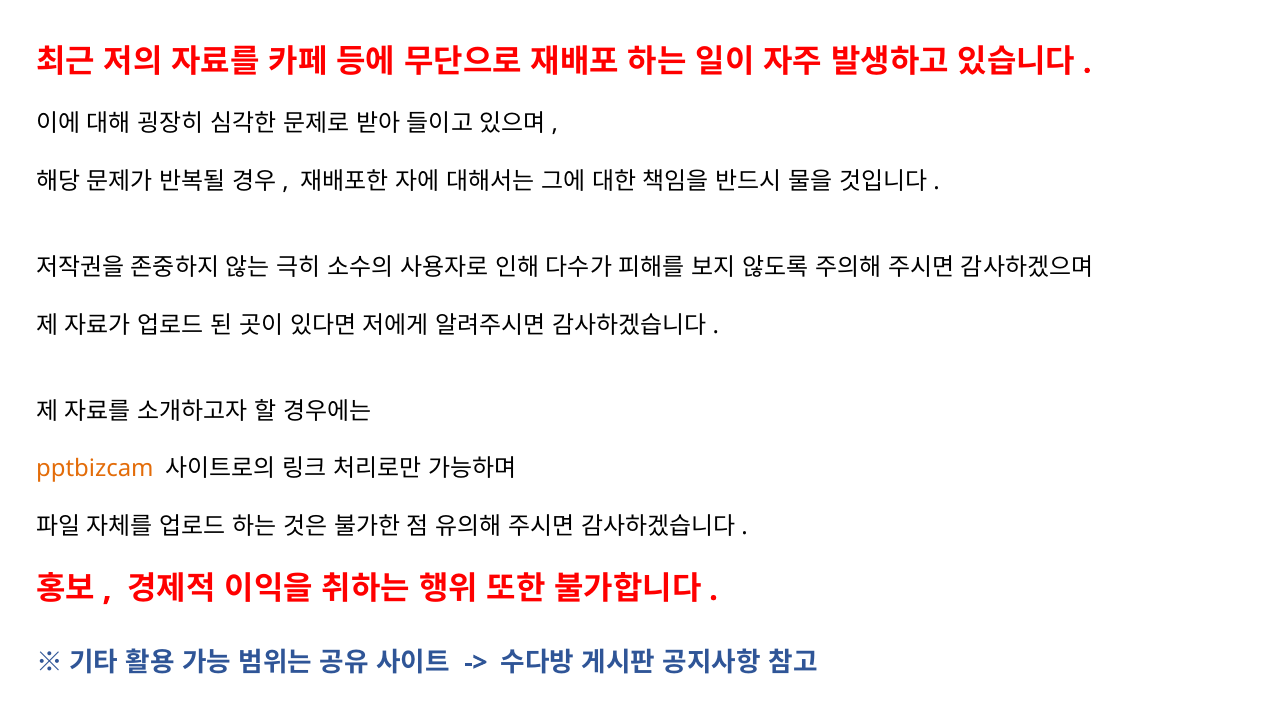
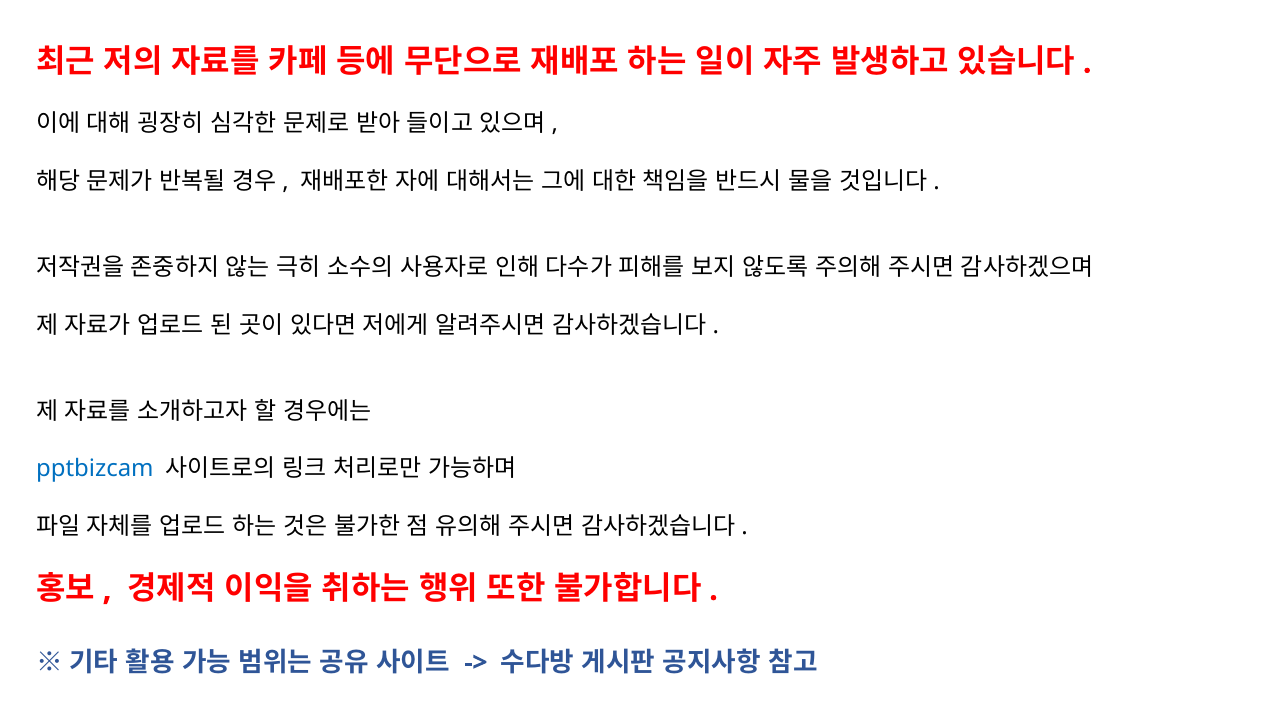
pptbizcam colour: orange -> blue
